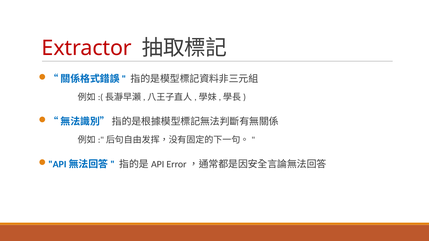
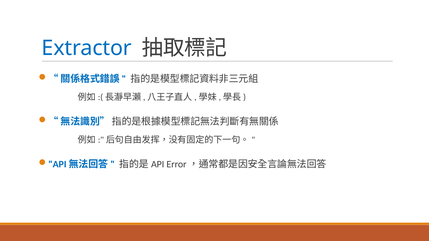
Extractor colour: red -> blue
